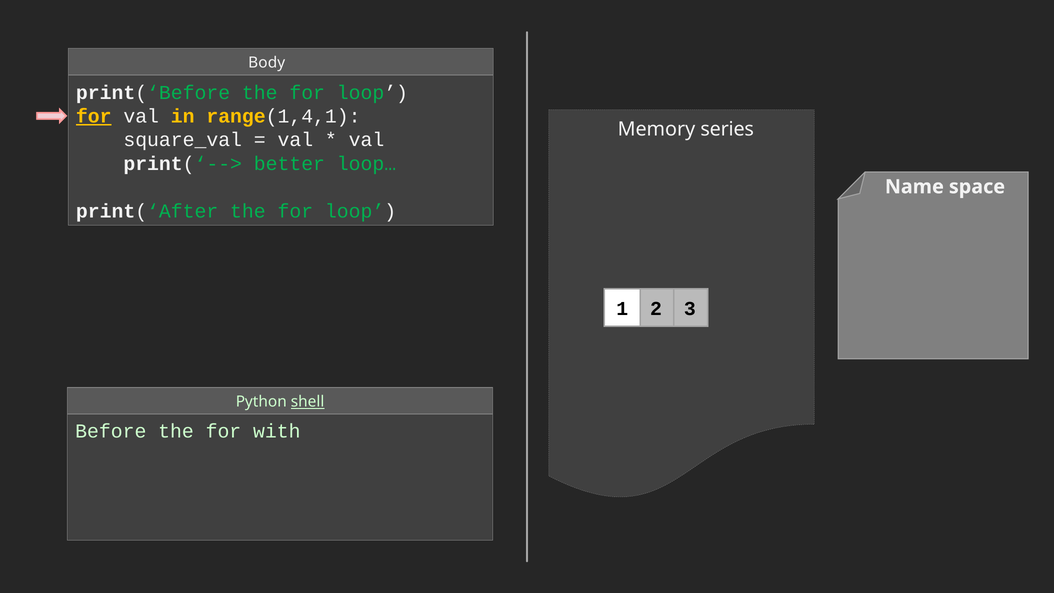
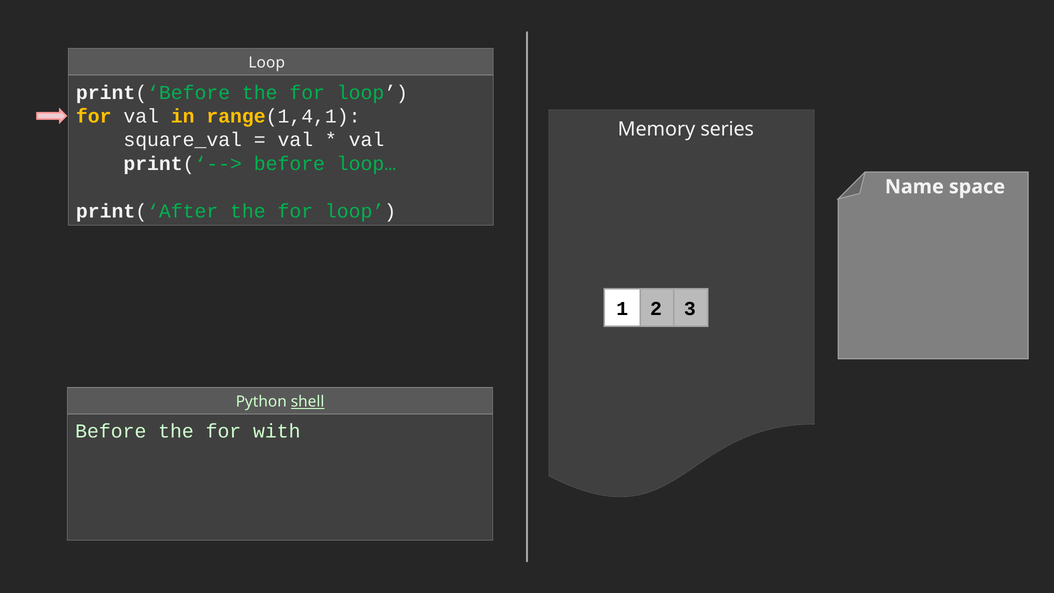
Body at (267, 63): Body -> Loop
for at (94, 116) underline: present -> none
print(‘--> better: better -> before
